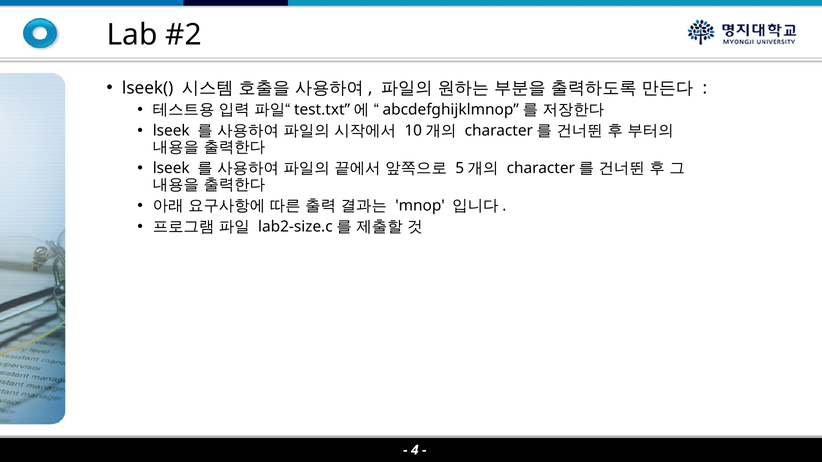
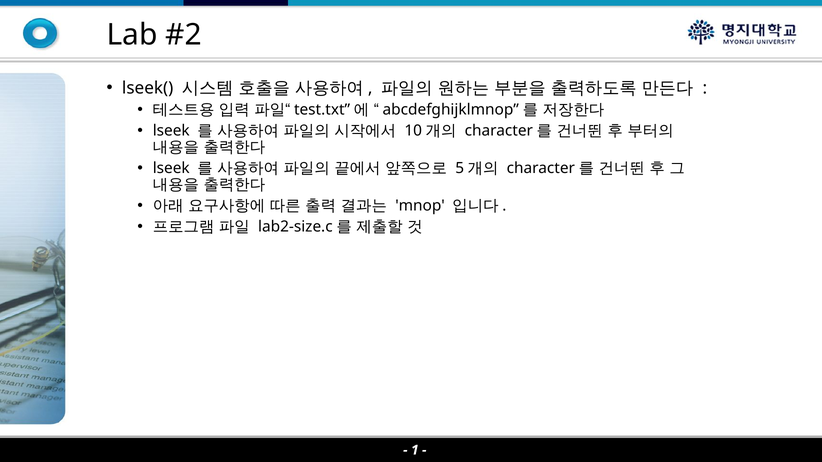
4: 4 -> 1
